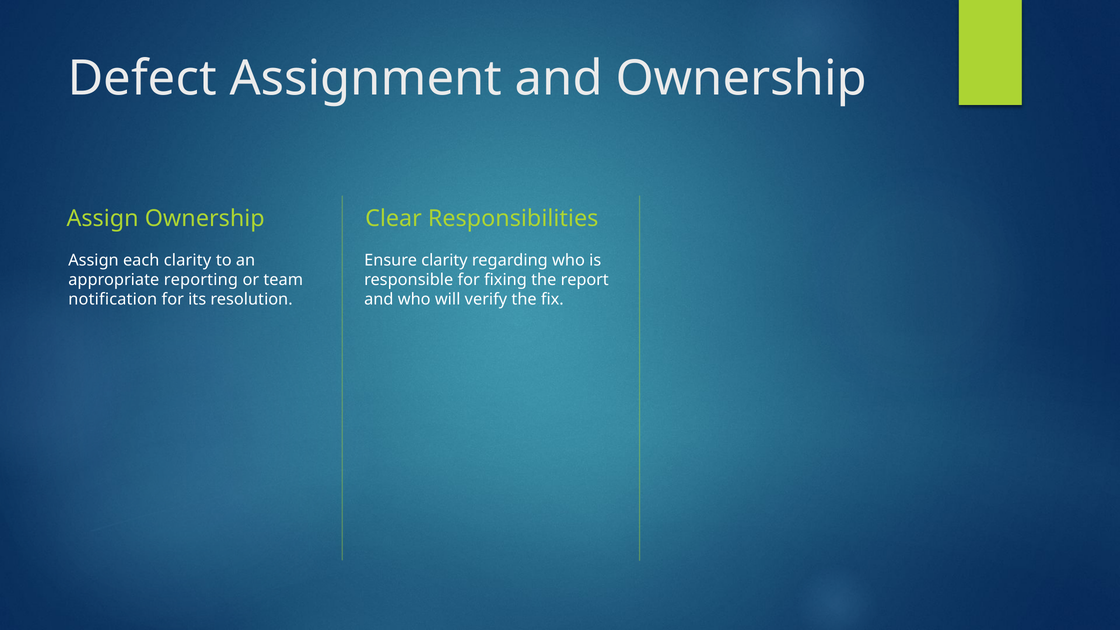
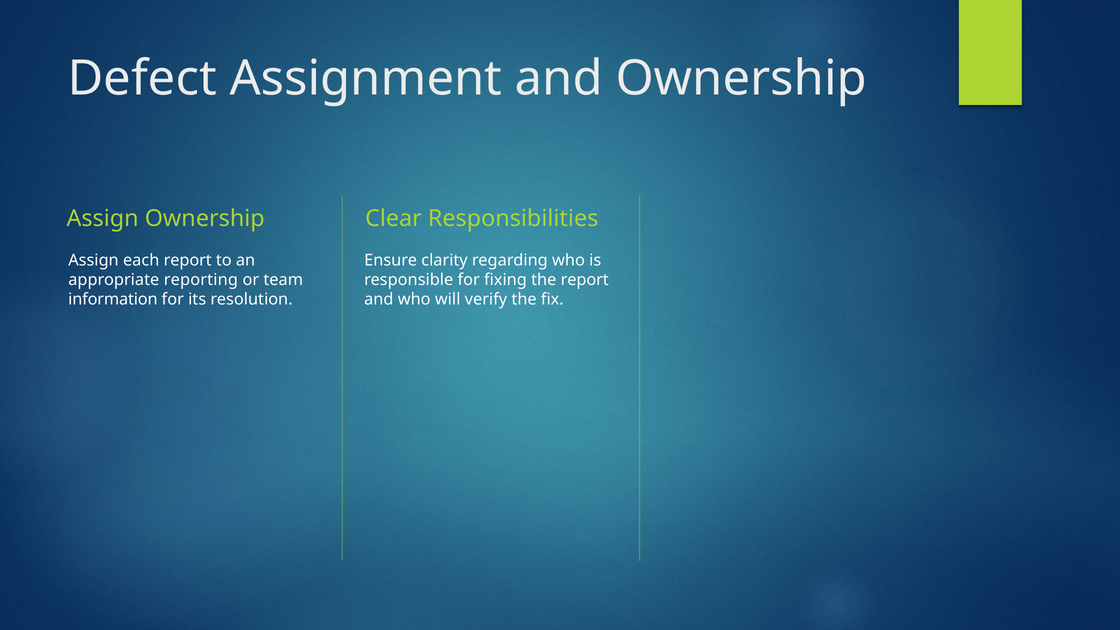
each clarity: clarity -> report
notification: notification -> information
